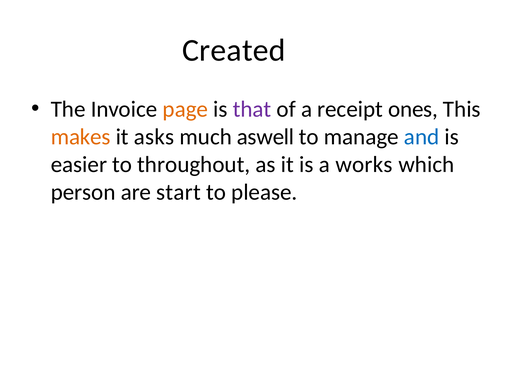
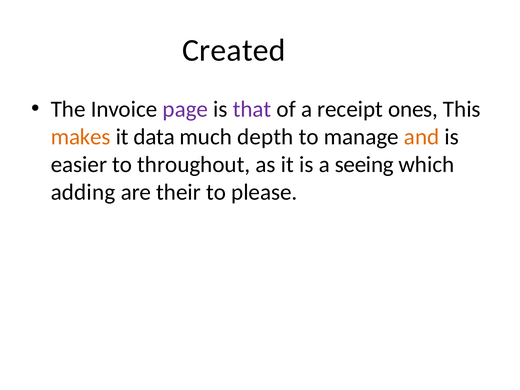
page colour: orange -> purple
asks: asks -> data
aswell: aswell -> depth
and colour: blue -> orange
works: works -> seeing
person: person -> adding
start: start -> their
